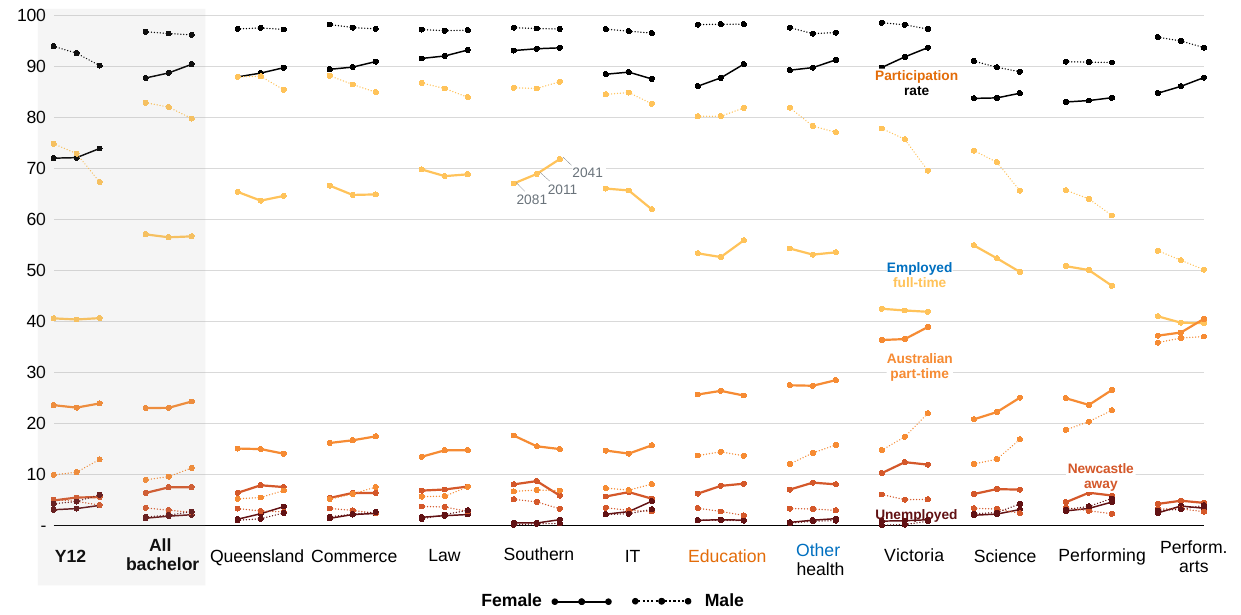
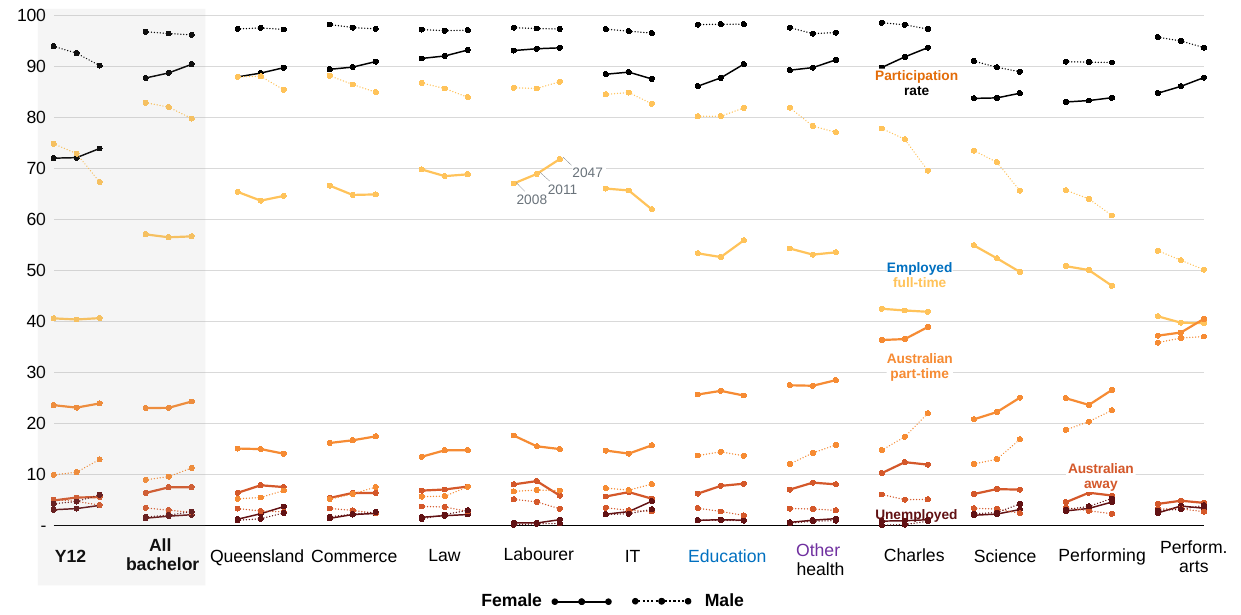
2041: 2041 -> 2047
2081: 2081 -> 2008
Newcastle at (1101, 469): Newcastle -> Australian
Victoria: Victoria -> Charles
Education colour: orange -> blue
Southern: Southern -> Labourer
Other colour: blue -> purple
